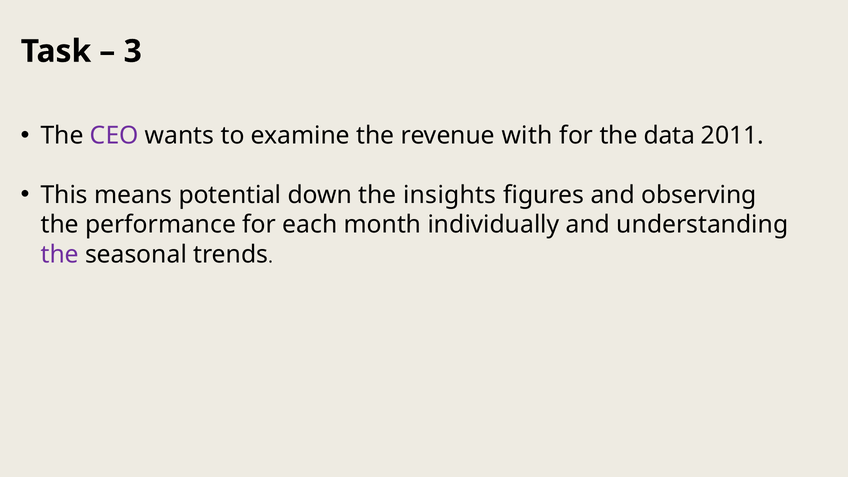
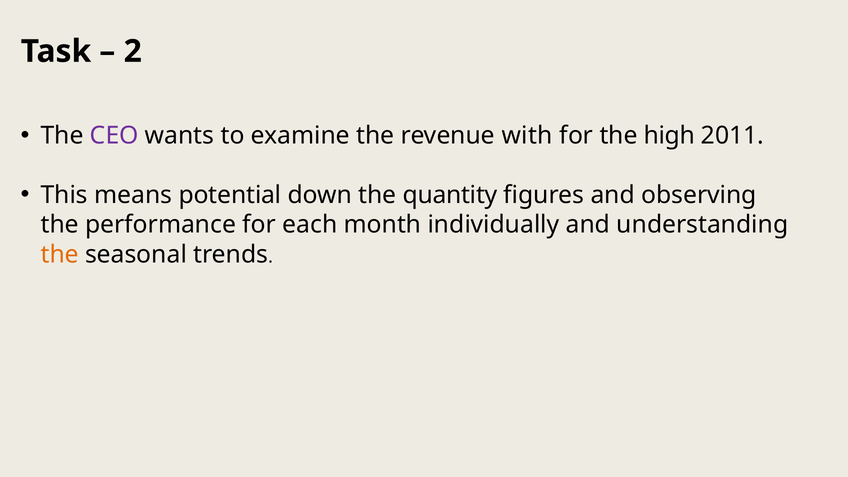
3: 3 -> 2
data: data -> high
insights: insights -> quantity
the at (60, 254) colour: purple -> orange
